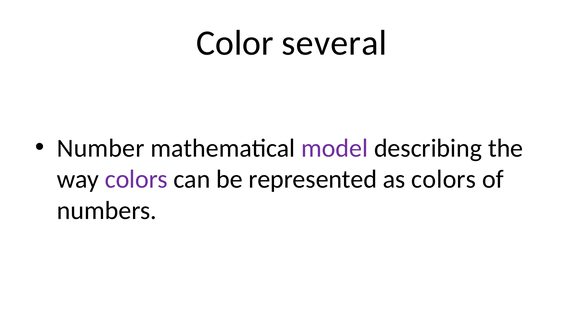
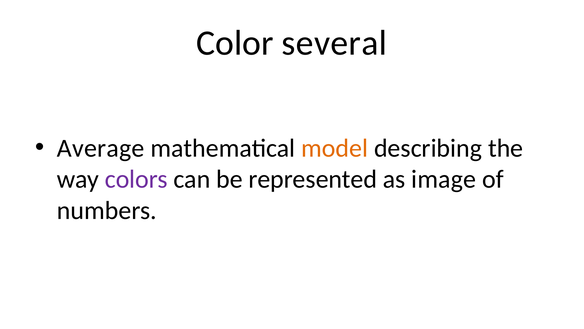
Number: Number -> Average
model colour: purple -> orange
as colors: colors -> image
